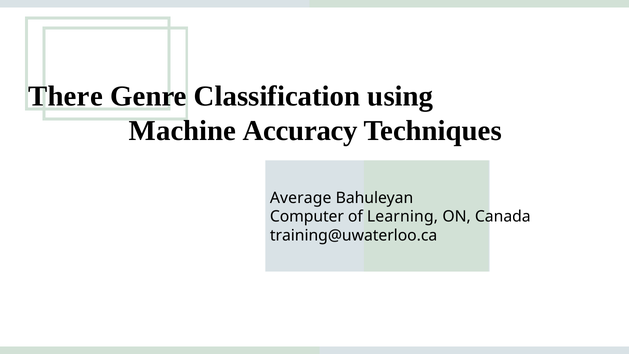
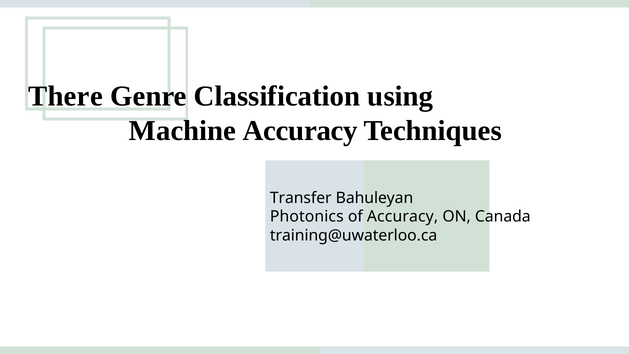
Average: Average -> Transfer
Computer: Computer -> Photonics
of Learning: Learning -> Accuracy
